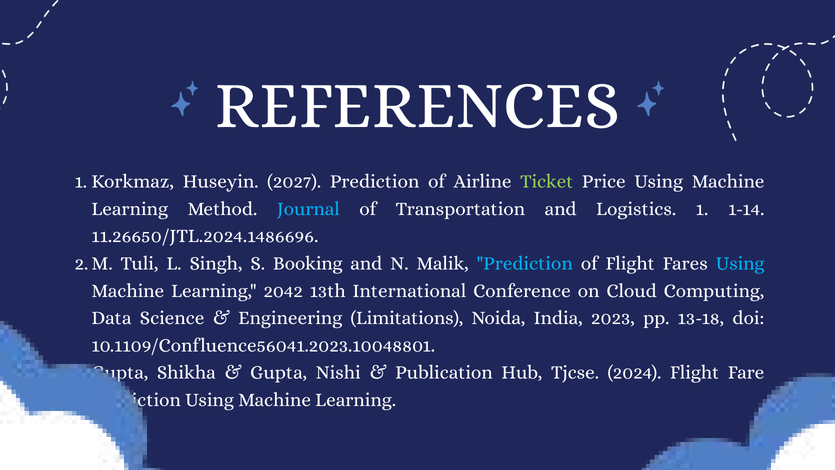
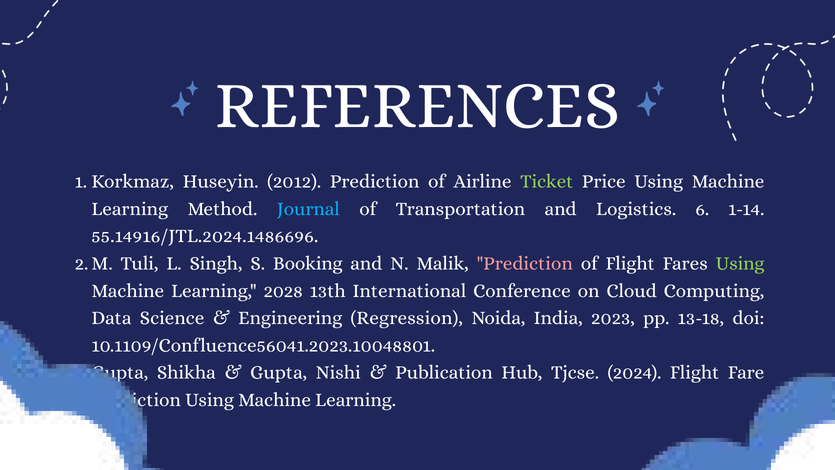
2027: 2027 -> 2012
1: 1 -> 6
11.26650/JTL.2024.1486696: 11.26650/JTL.2024.1486696 -> 55.14916/JTL.2024.1486696
Prediction at (525, 263) colour: light blue -> pink
Using at (740, 263) colour: light blue -> light green
2042: 2042 -> 2028
Limitations: Limitations -> Regression
